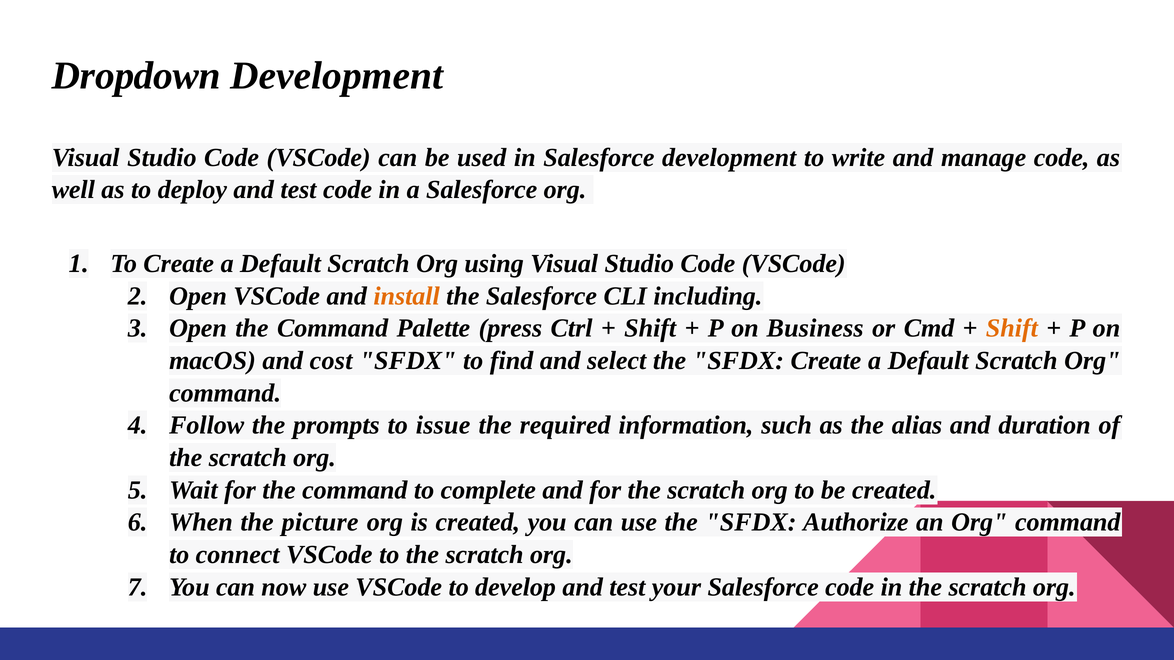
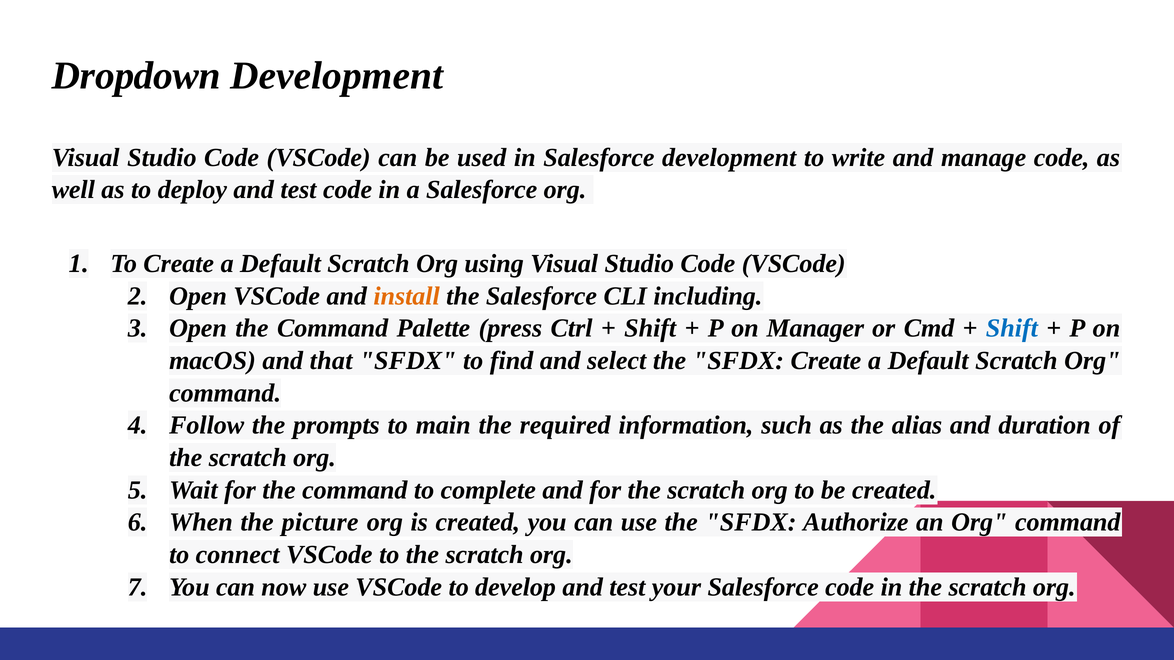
Business: Business -> Manager
Shift at (1012, 329) colour: orange -> blue
cost: cost -> that
issue: issue -> main
